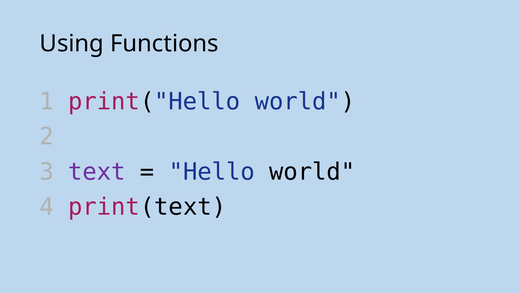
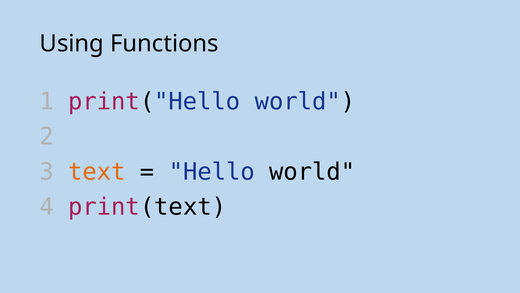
text colour: purple -> orange
